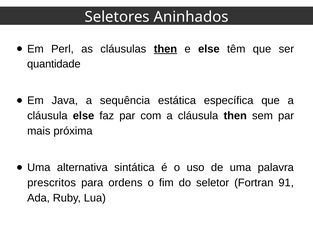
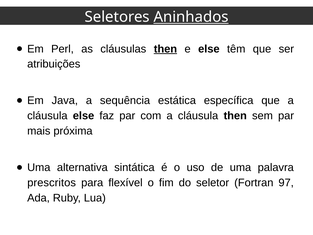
Aninhados underline: none -> present
quantidade: quantidade -> atribuições
ordens: ordens -> flexível
91: 91 -> 97
